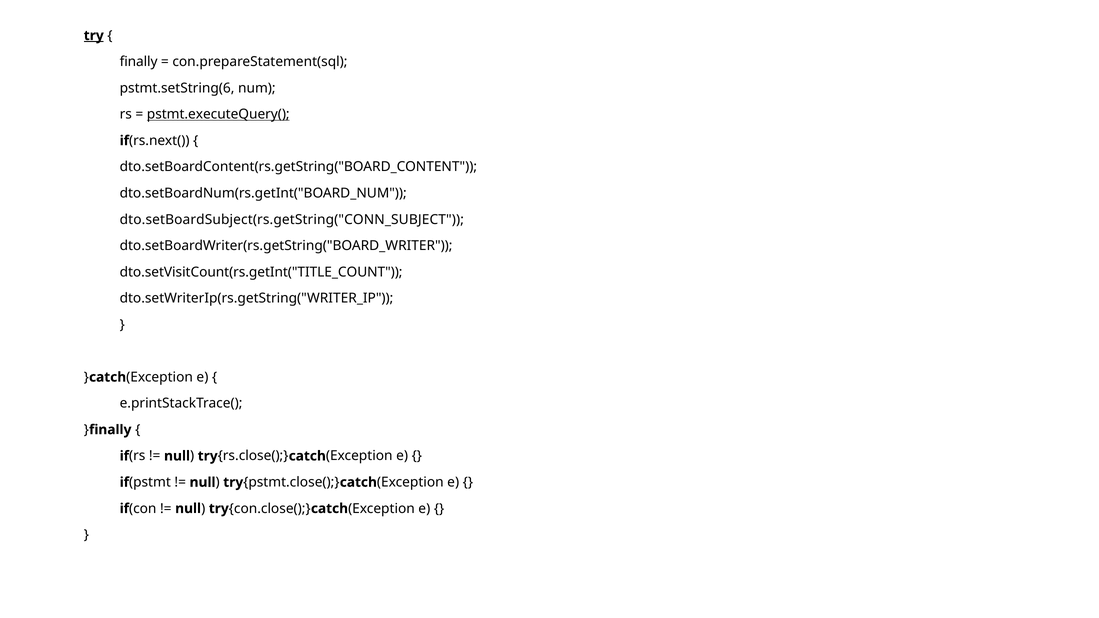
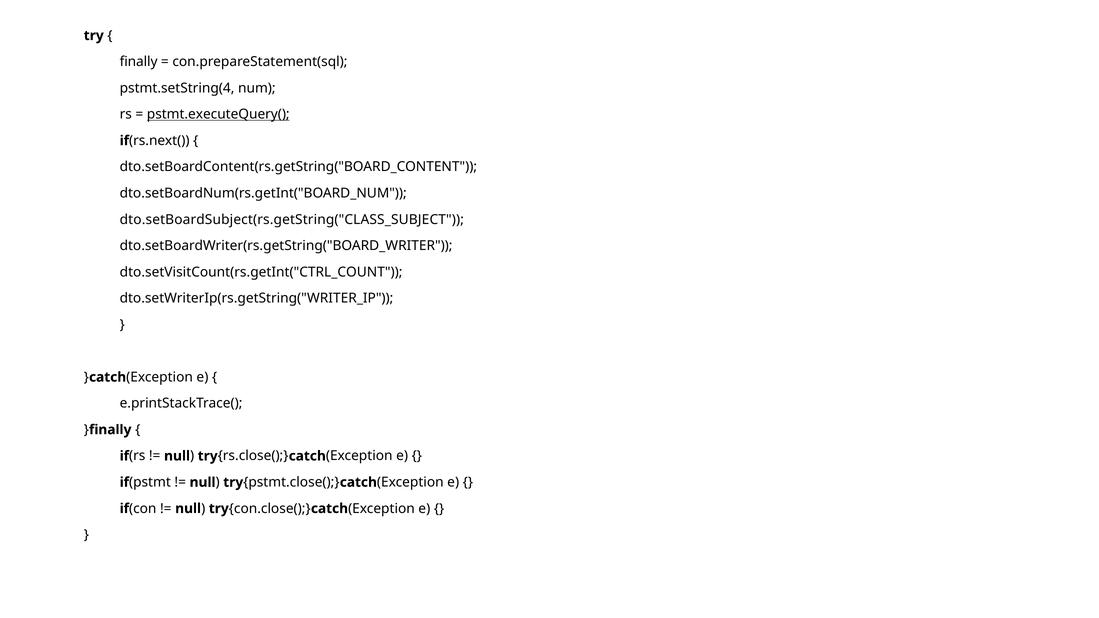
try underline: present -> none
pstmt.setString(6: pstmt.setString(6 -> pstmt.setString(4
dto.setBoardSubject(rs.getString("CONN_SUBJECT: dto.setBoardSubject(rs.getString("CONN_SUBJECT -> dto.setBoardSubject(rs.getString("CLASS_SUBJECT
dto.setVisitCount(rs.getInt("TITLE_COUNT: dto.setVisitCount(rs.getInt("TITLE_COUNT -> dto.setVisitCount(rs.getInt("CTRL_COUNT
